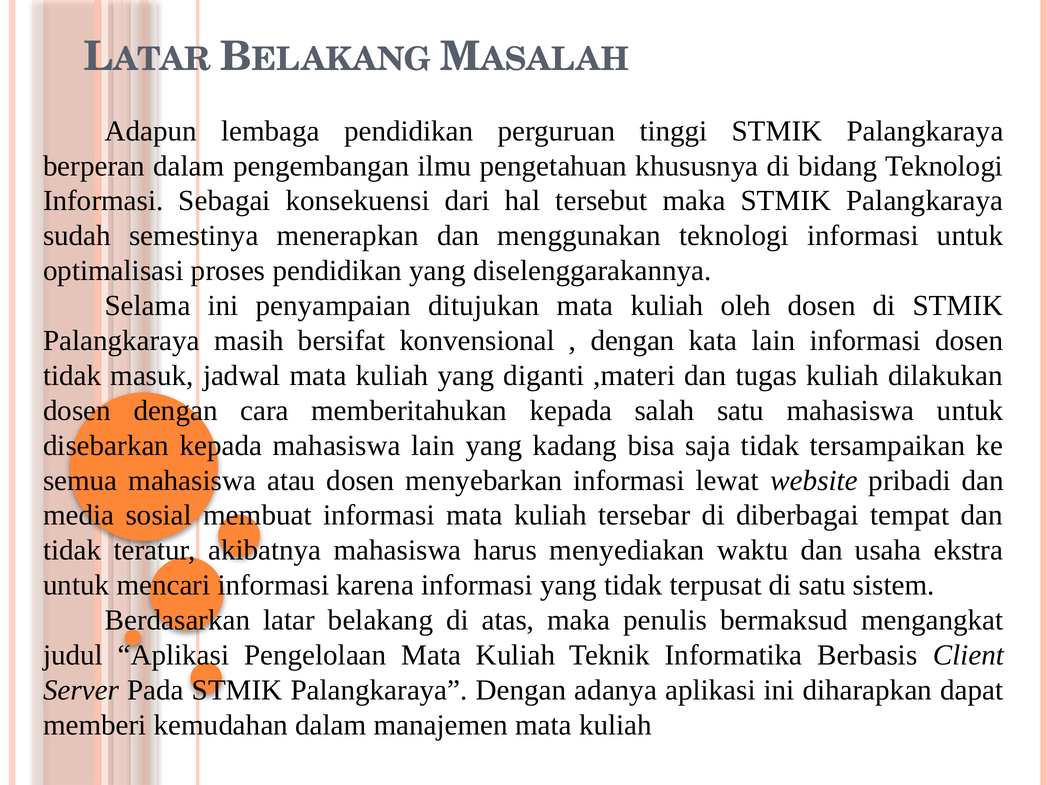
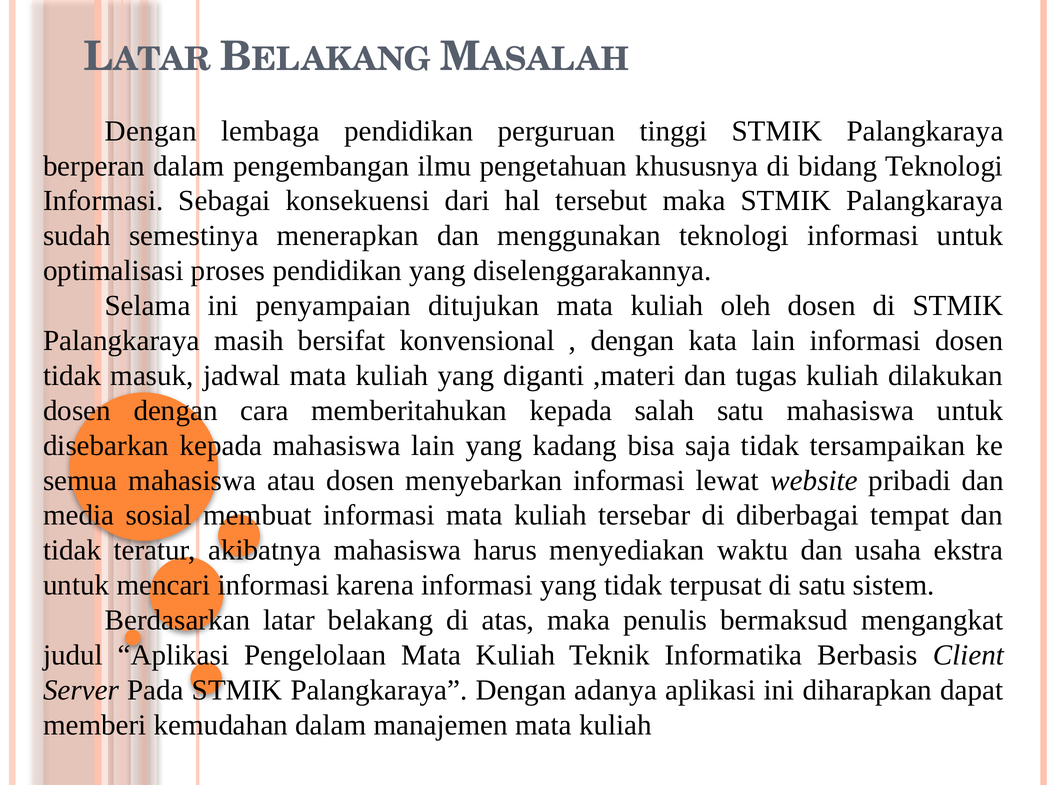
Adapun at (151, 131): Adapun -> Dengan
